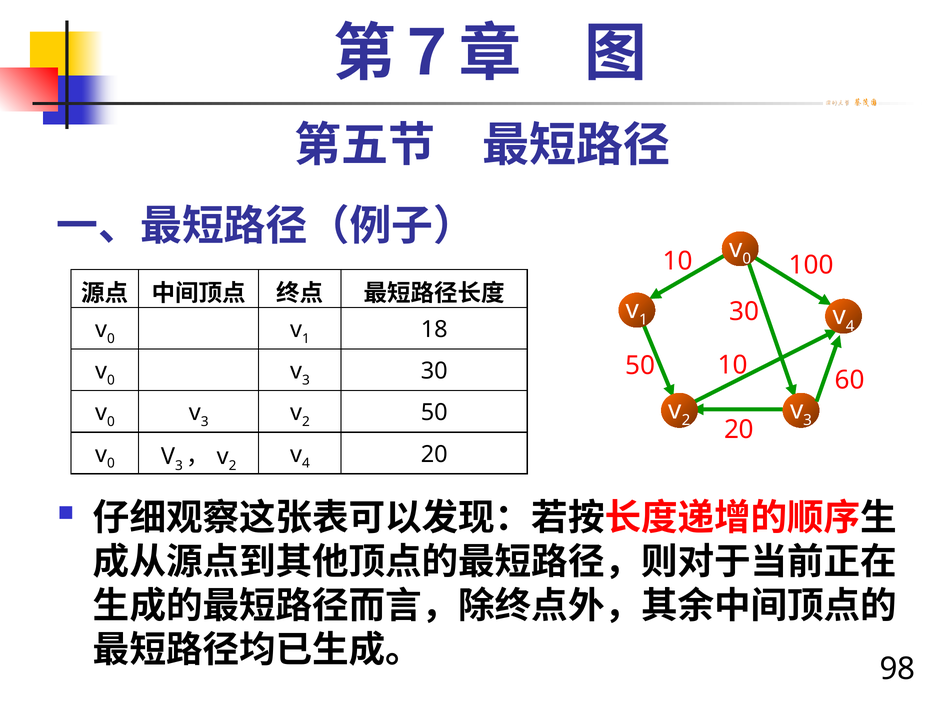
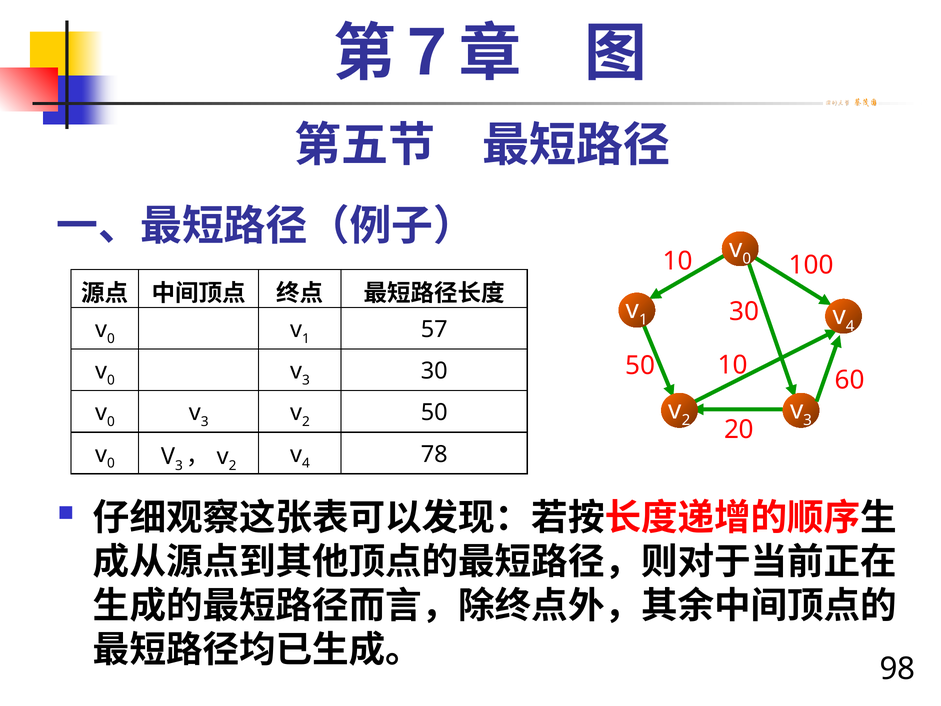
18: 18 -> 57
20 at (434, 454): 20 -> 78
